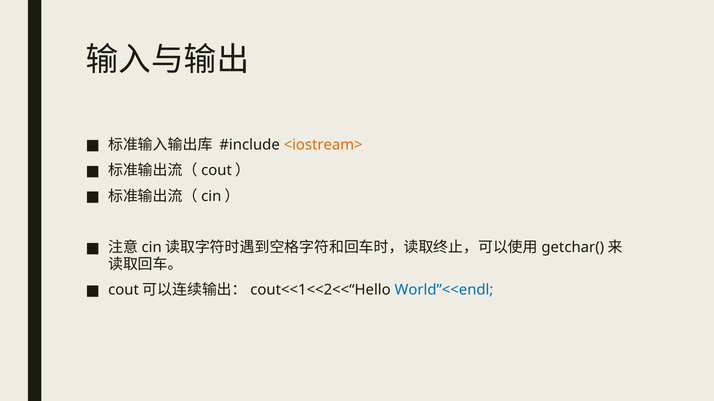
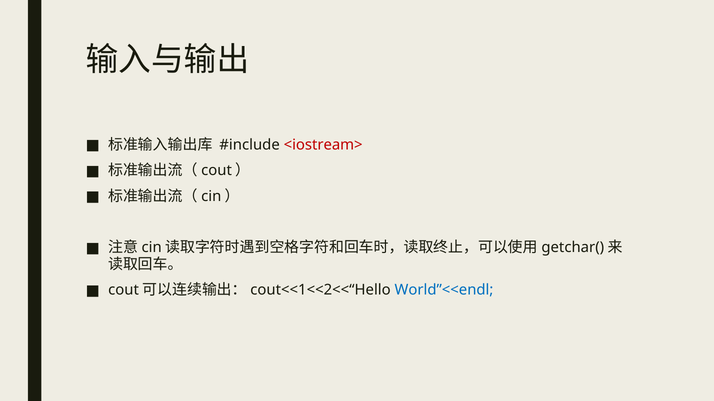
<iostream> colour: orange -> red
